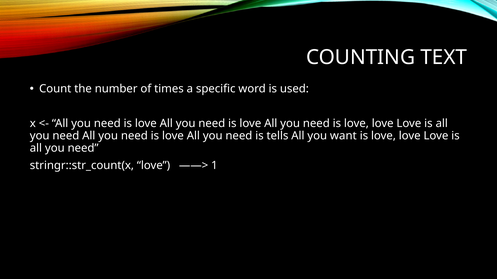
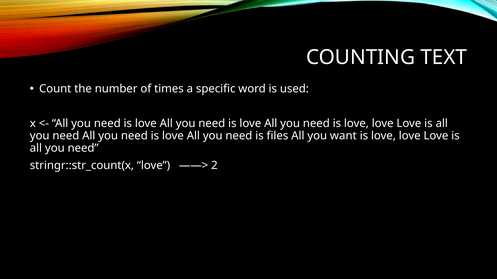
tells: tells -> files
1: 1 -> 2
